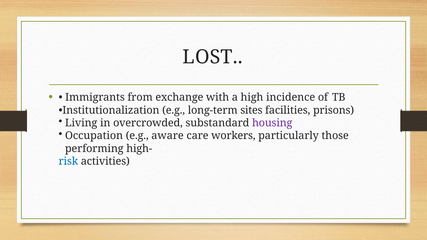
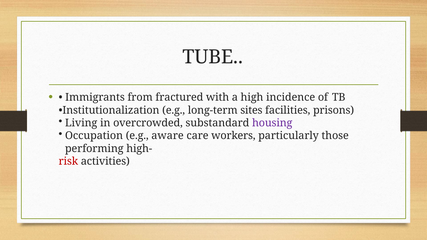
LOST: LOST -> TUBE
exchange: exchange -> fractured
risk colour: blue -> red
